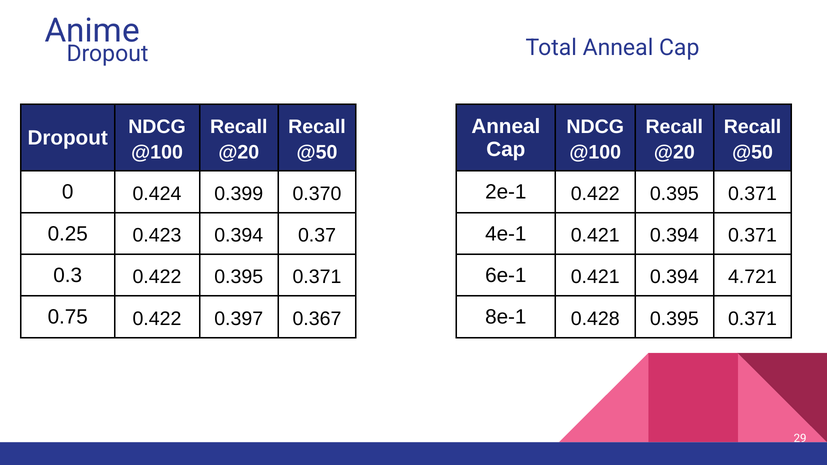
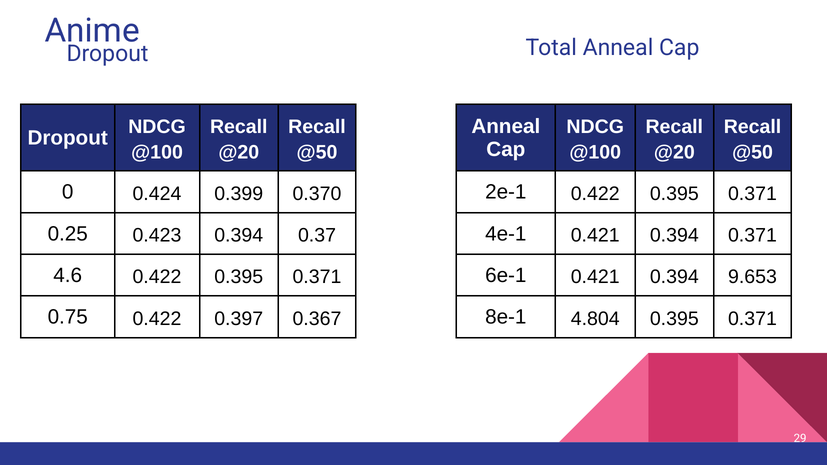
0.3: 0.3 -> 4.6
4.721: 4.721 -> 9.653
0.428: 0.428 -> 4.804
